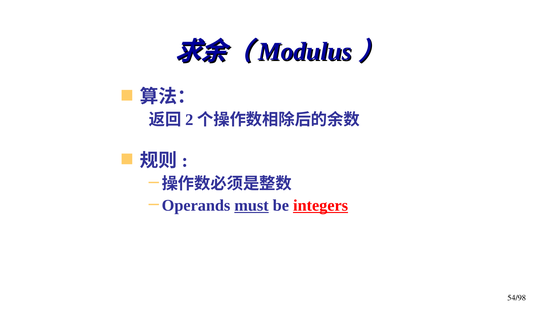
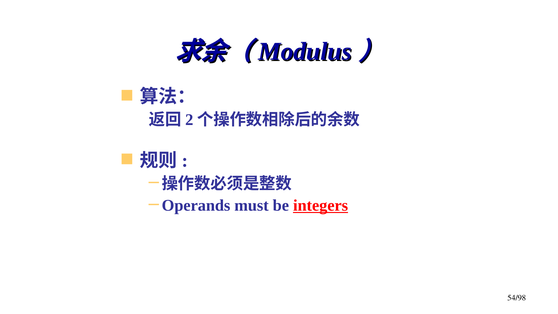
must underline: present -> none
